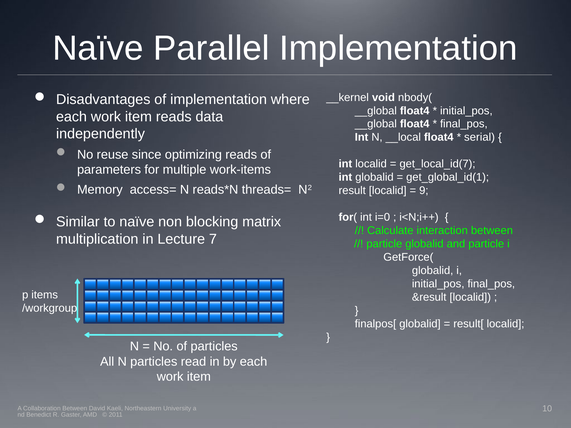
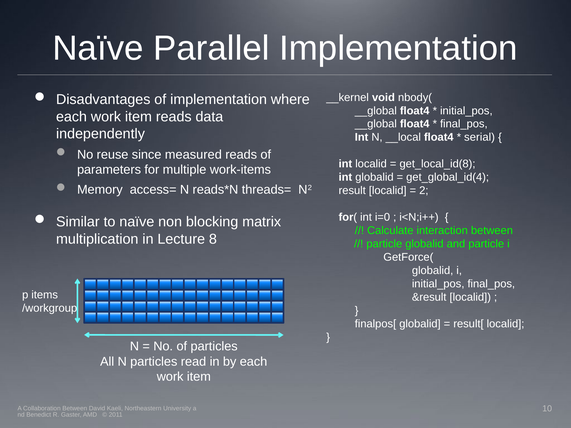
optimizing: optimizing -> measured
get_local_id(7: get_local_id(7 -> get_local_id(8
get_global_id(1: get_global_id(1 -> get_global_id(4
9: 9 -> 2
7: 7 -> 8
